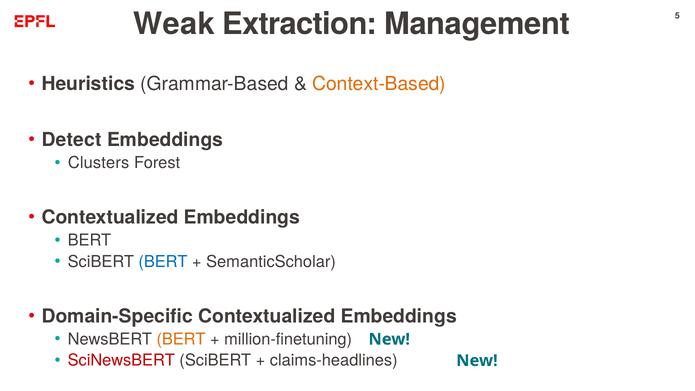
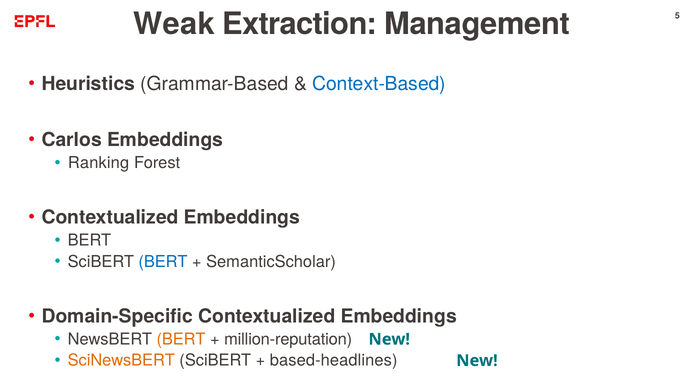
Context-Based colour: orange -> blue
Detect: Detect -> Carlos
Clusters: Clusters -> Ranking
million-finetuning: million-finetuning -> million-reputation
SciNewsBERT colour: red -> orange
claims-headlines: claims-headlines -> based-headlines
